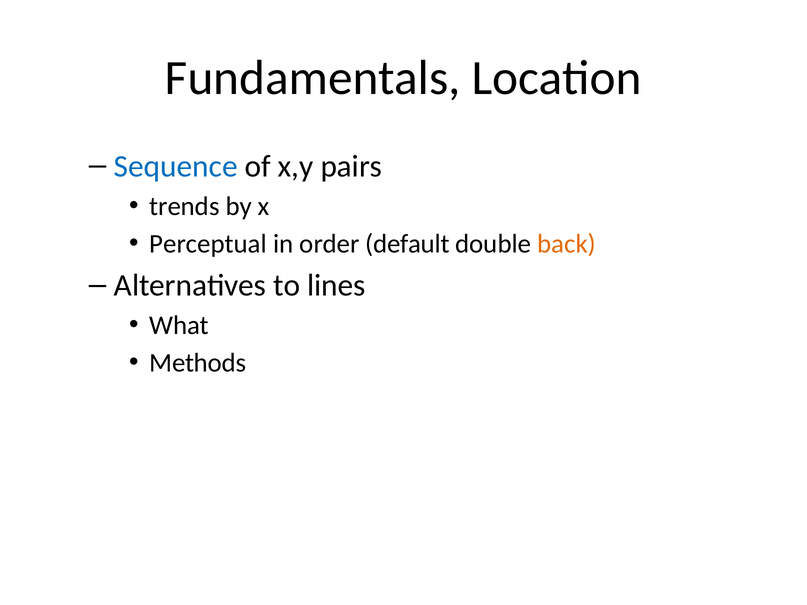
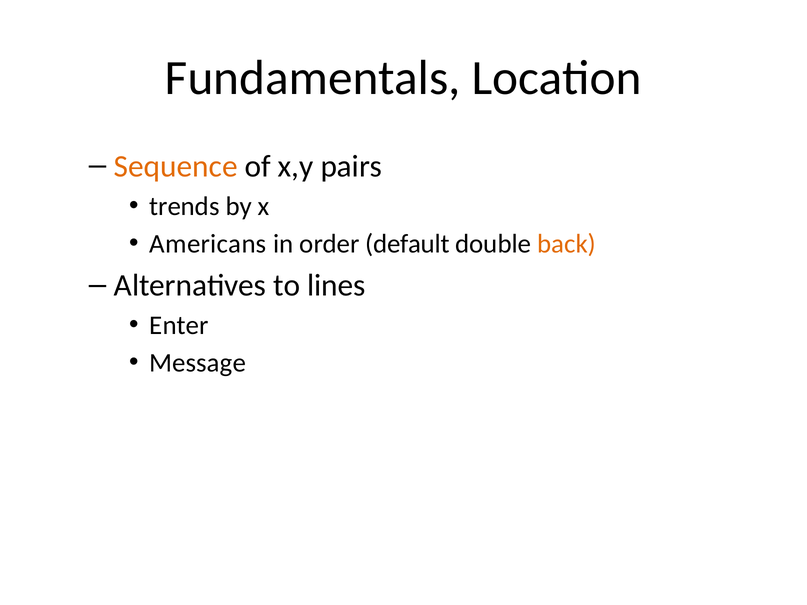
Sequence colour: blue -> orange
Perceptual: Perceptual -> Americans
What: What -> Enter
Methods: Methods -> Message
